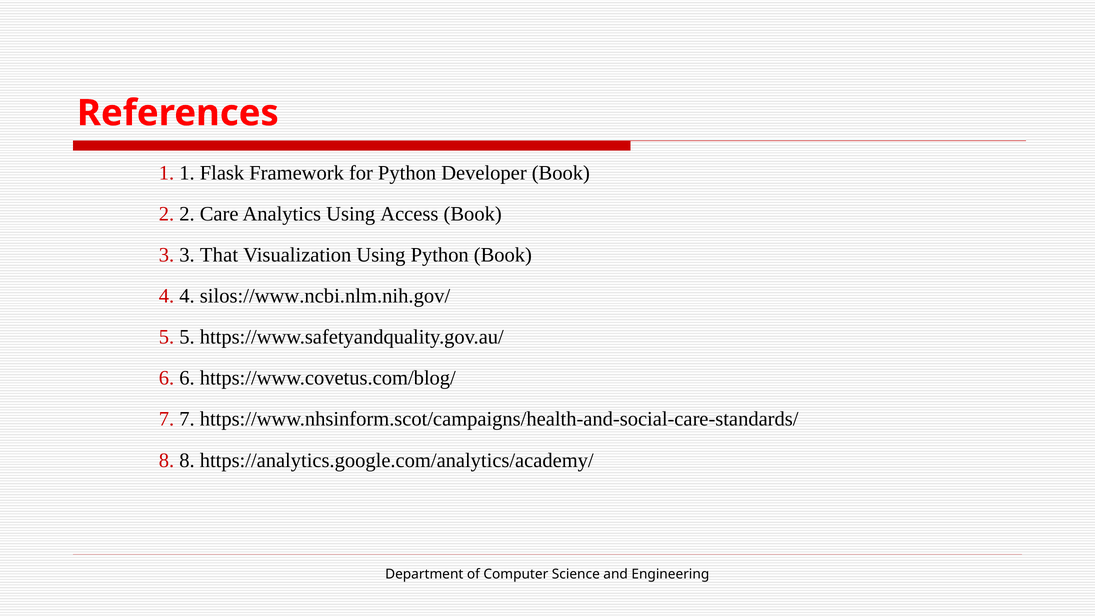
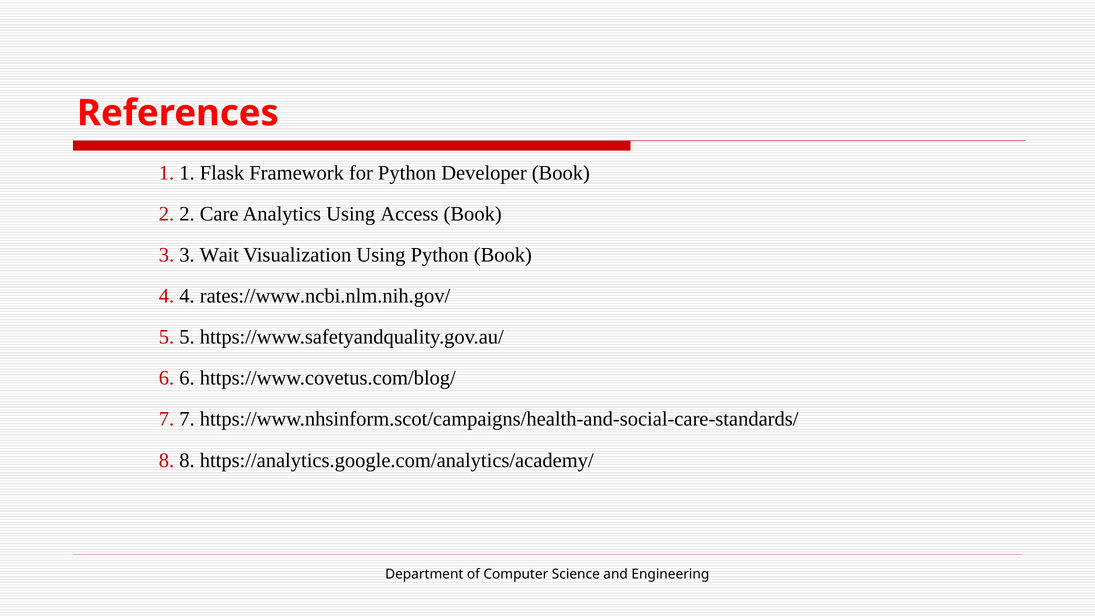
That: That -> Wait
silos://www.ncbi.nlm.nih.gov/: silos://www.ncbi.nlm.nih.gov/ -> rates://www.ncbi.nlm.nih.gov/
